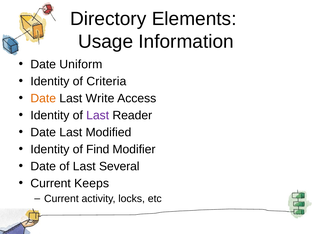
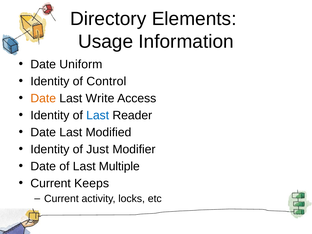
Criteria: Criteria -> Control
Last at (98, 115) colour: purple -> blue
Find: Find -> Just
Several: Several -> Multiple
